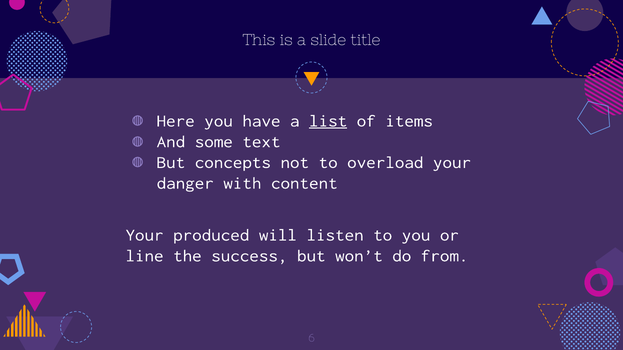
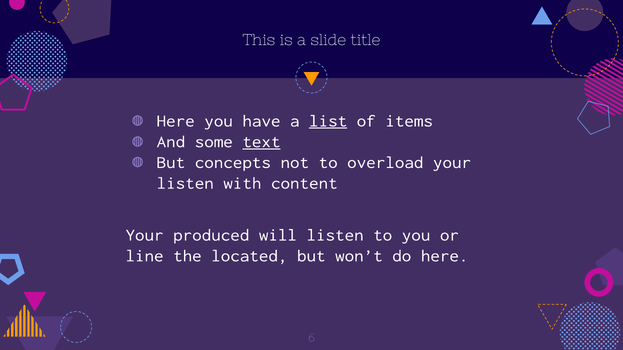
text underline: none -> present
danger at (185, 183): danger -> listen
success: success -> located
do from: from -> here
